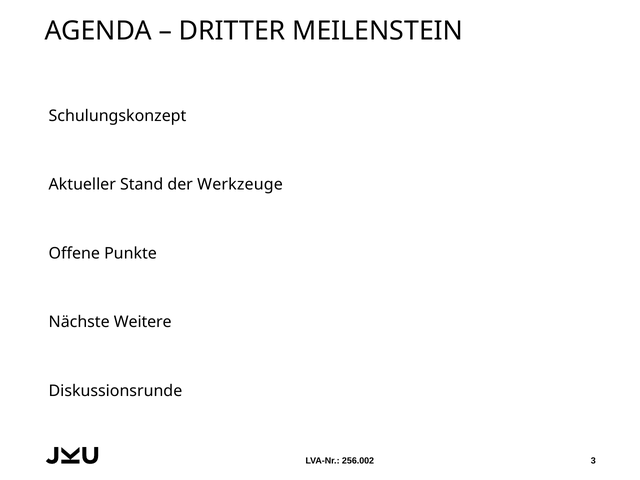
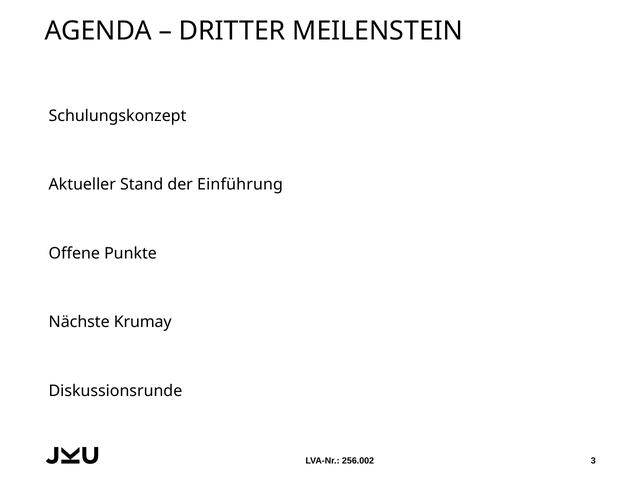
Werkzeuge: Werkzeuge -> Einführung
Weitere: Weitere -> Krumay
